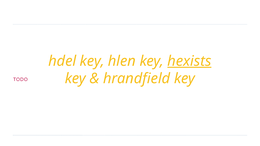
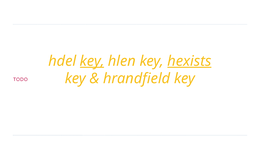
key at (92, 61) underline: none -> present
